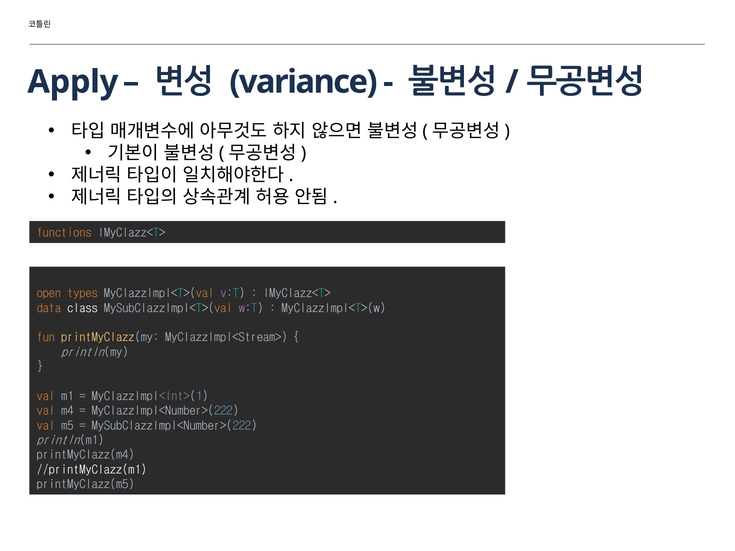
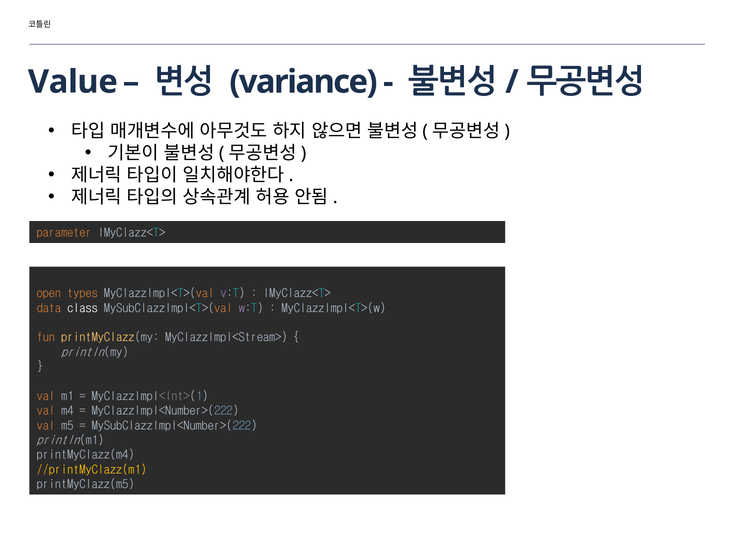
Apply: Apply -> Value
functions: functions -> parameter
//printMyClazz(m1 colour: white -> yellow
